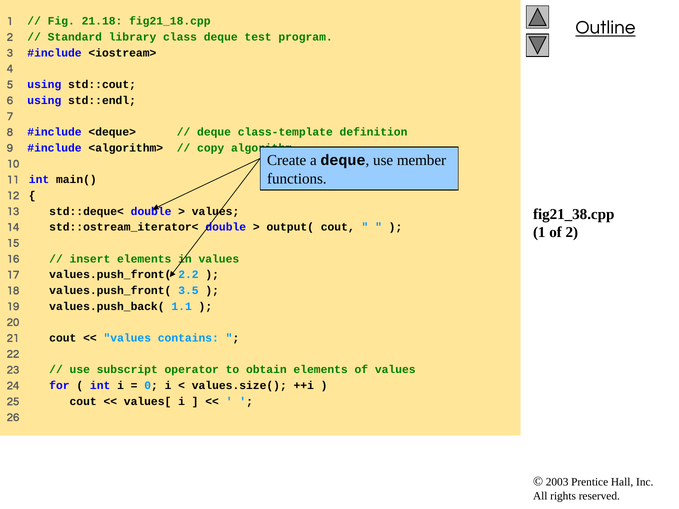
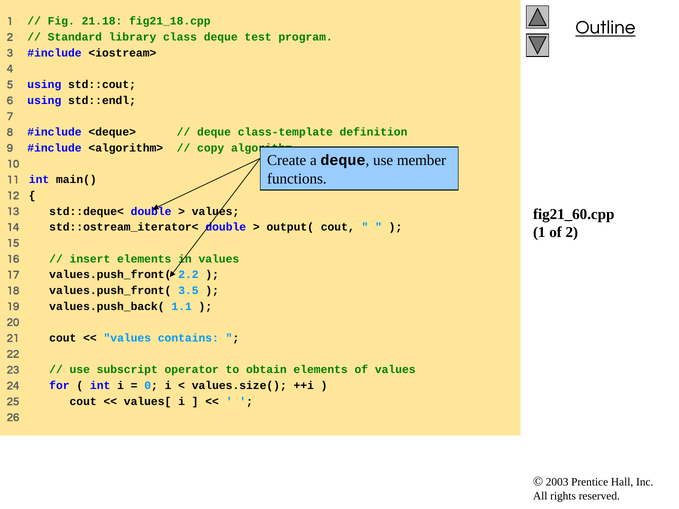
fig21_38.cpp: fig21_38.cpp -> fig21_60.cpp
